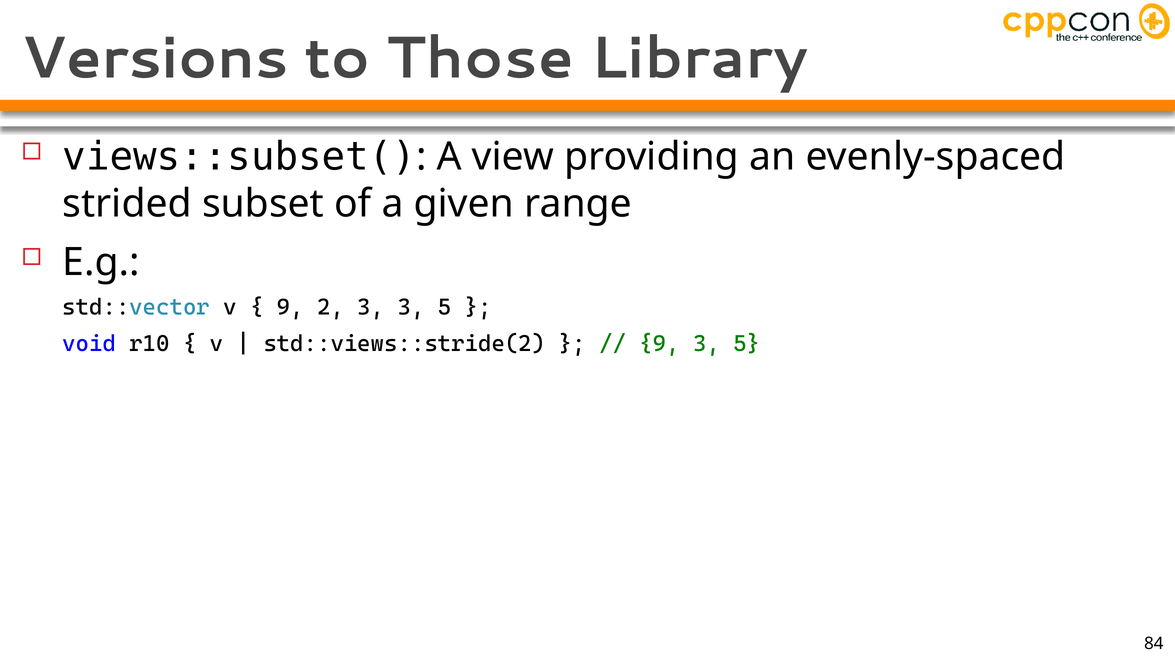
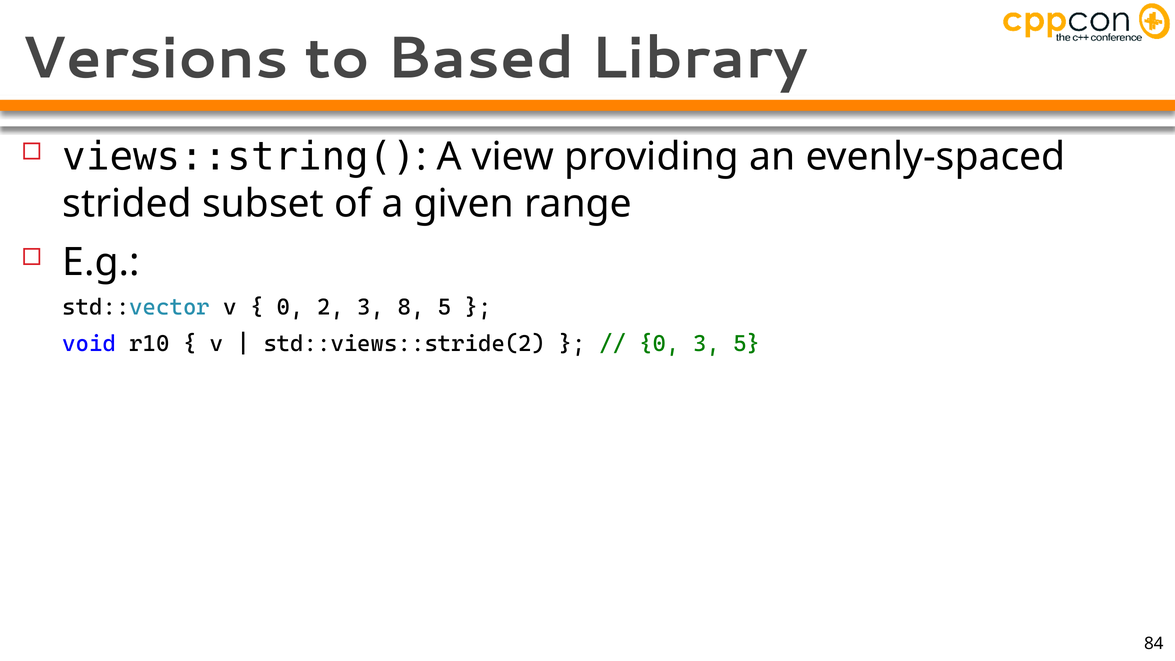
Those: Those -> Based
views::subset(: views::subset( -> views::string(
9 at (290, 307): 9 -> 0
3 3: 3 -> 8
9 at (659, 344): 9 -> 0
